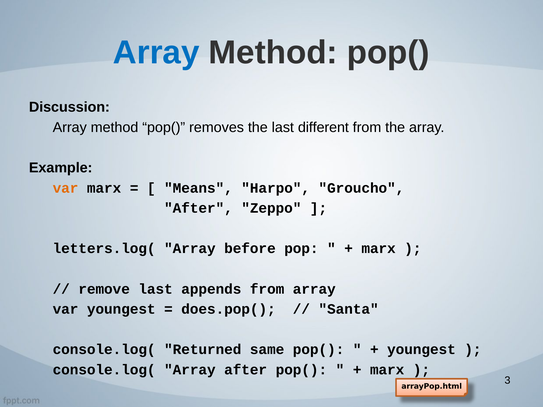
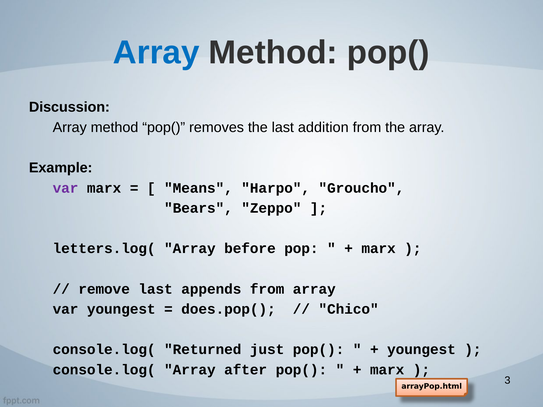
different: different -> addition
var at (66, 188) colour: orange -> purple
After at (198, 208): After -> Bears
Santa: Santa -> Chico
same: same -> just
